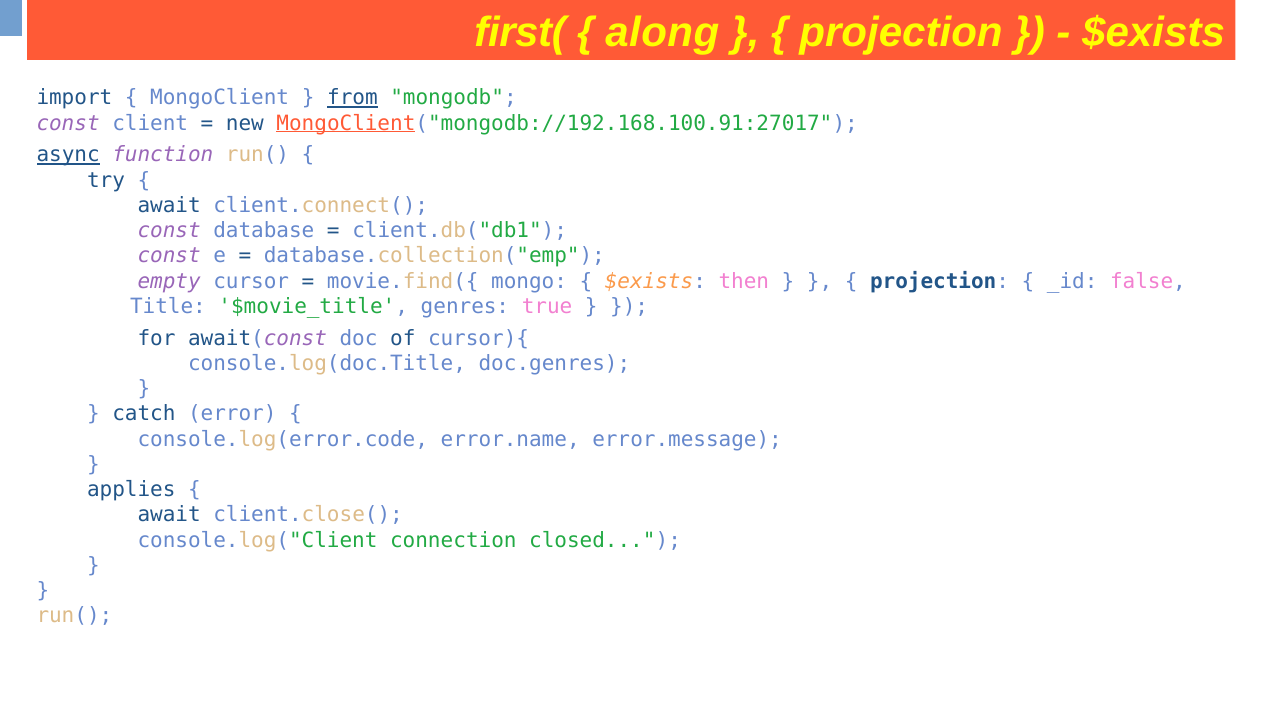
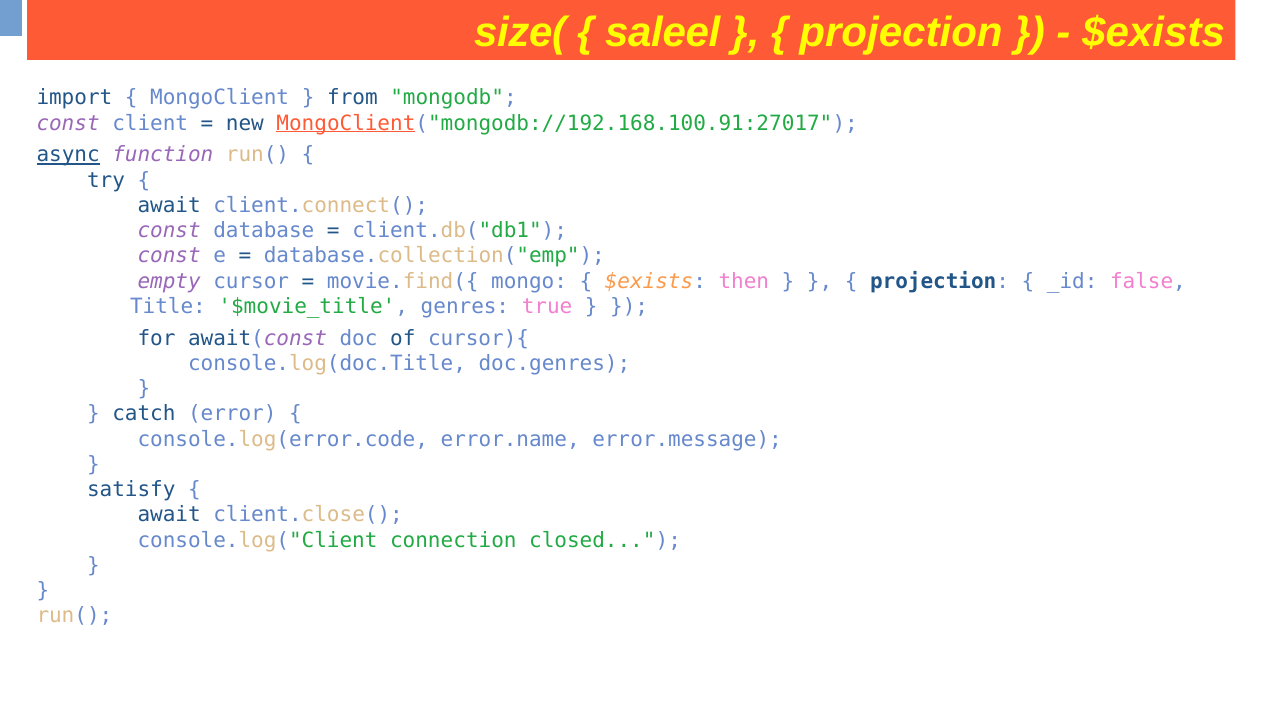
first(: first( -> size(
along: along -> saleel
from underline: present -> none
applies: applies -> satisfy
